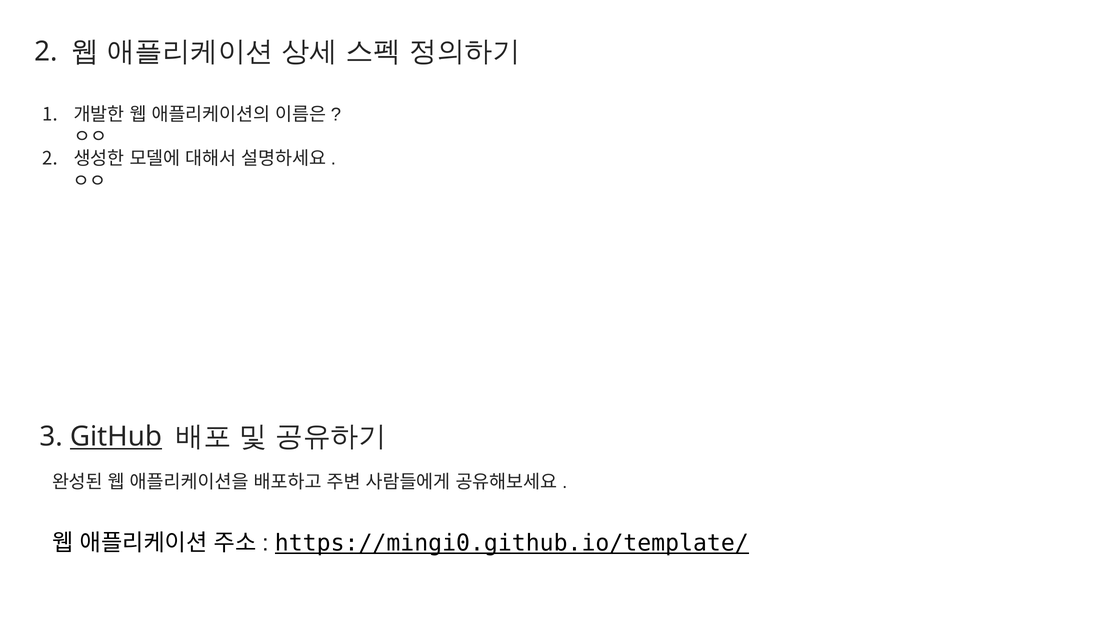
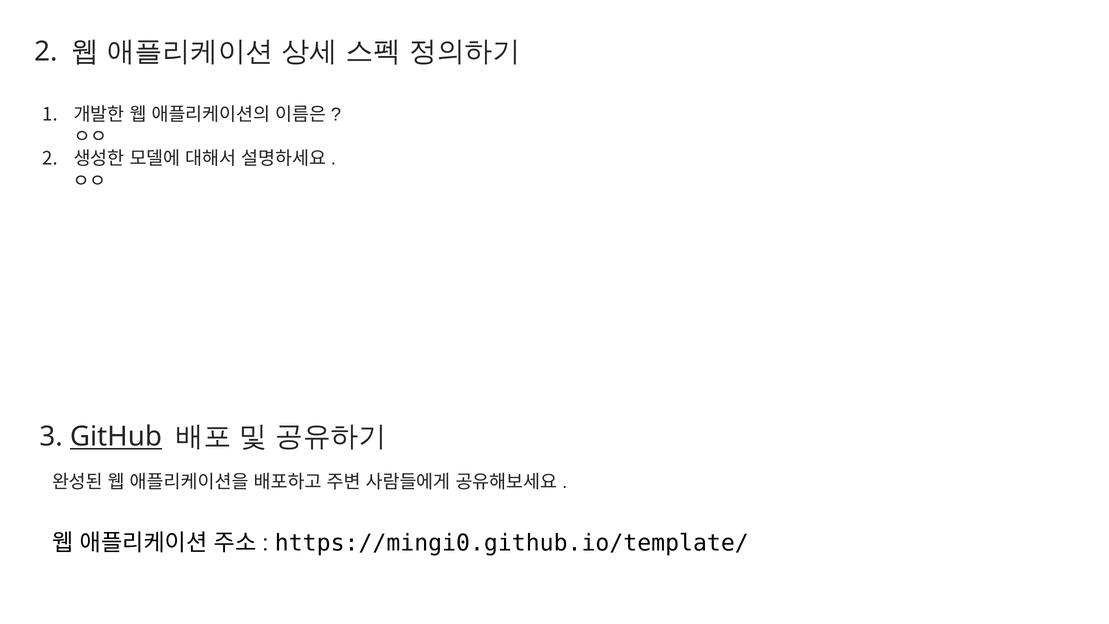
https://mingi0.github.io/template/ underline: present -> none
